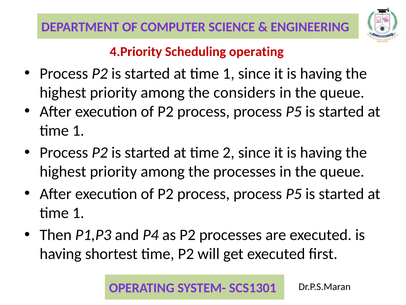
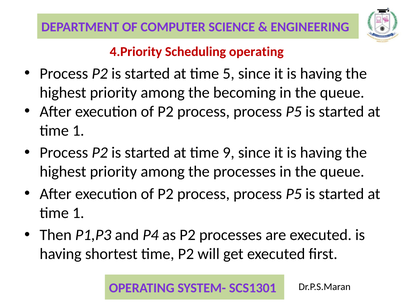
1 at (229, 74): 1 -> 5
considers: considers -> becoming
2: 2 -> 9
